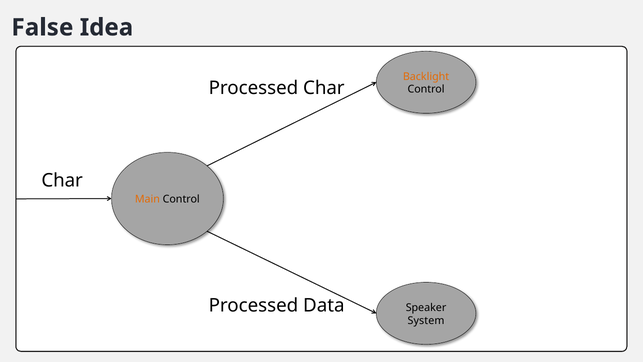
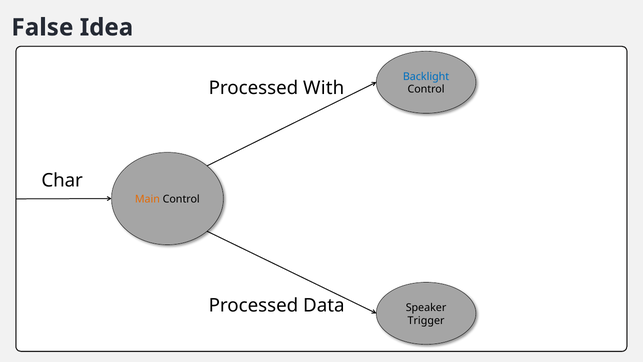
Backlight colour: orange -> blue
Processed Char: Char -> With
System: System -> Trigger
